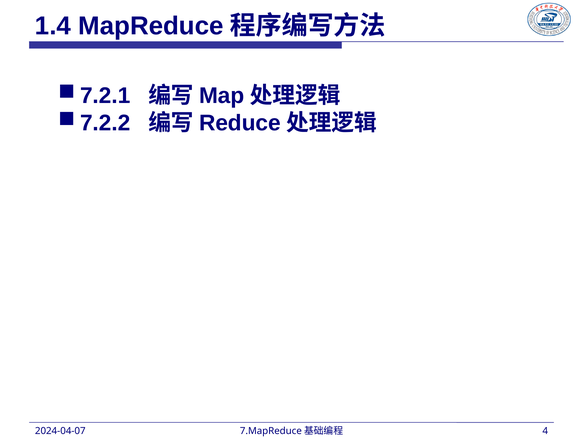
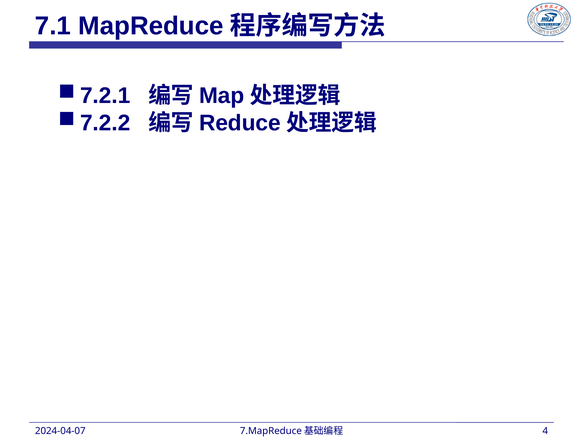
1.4: 1.4 -> 7.1
